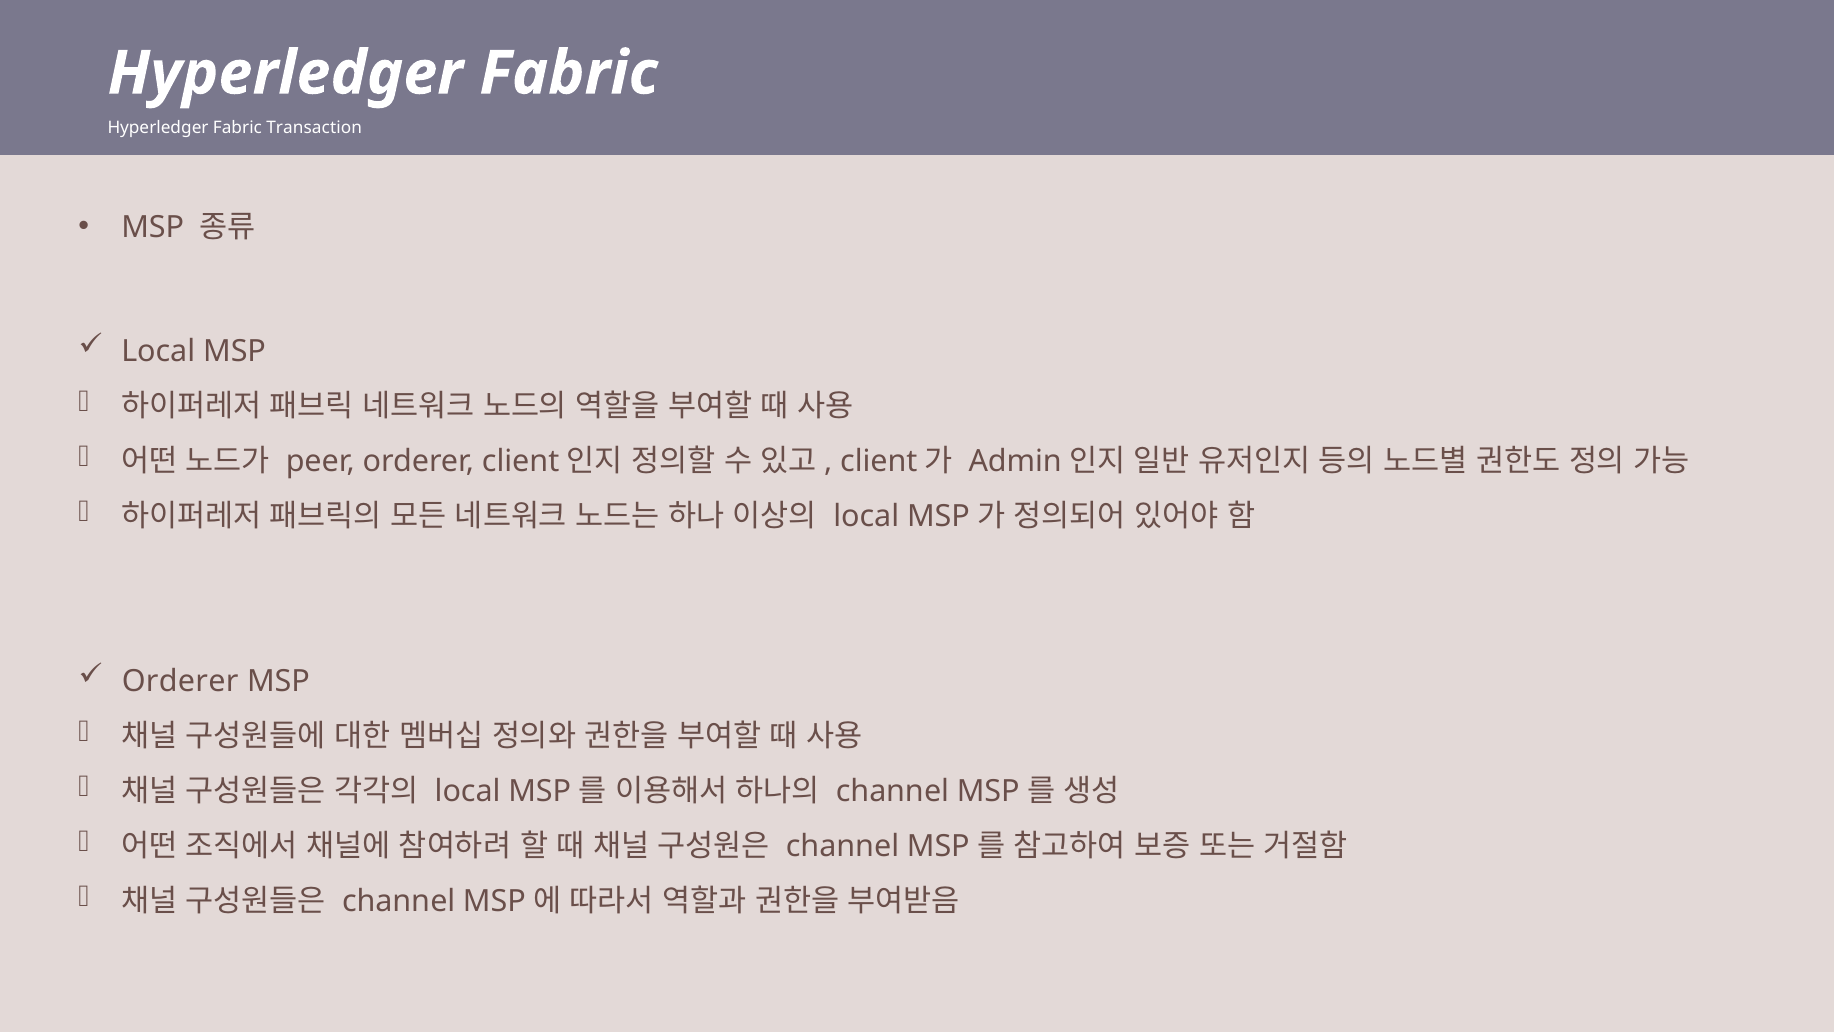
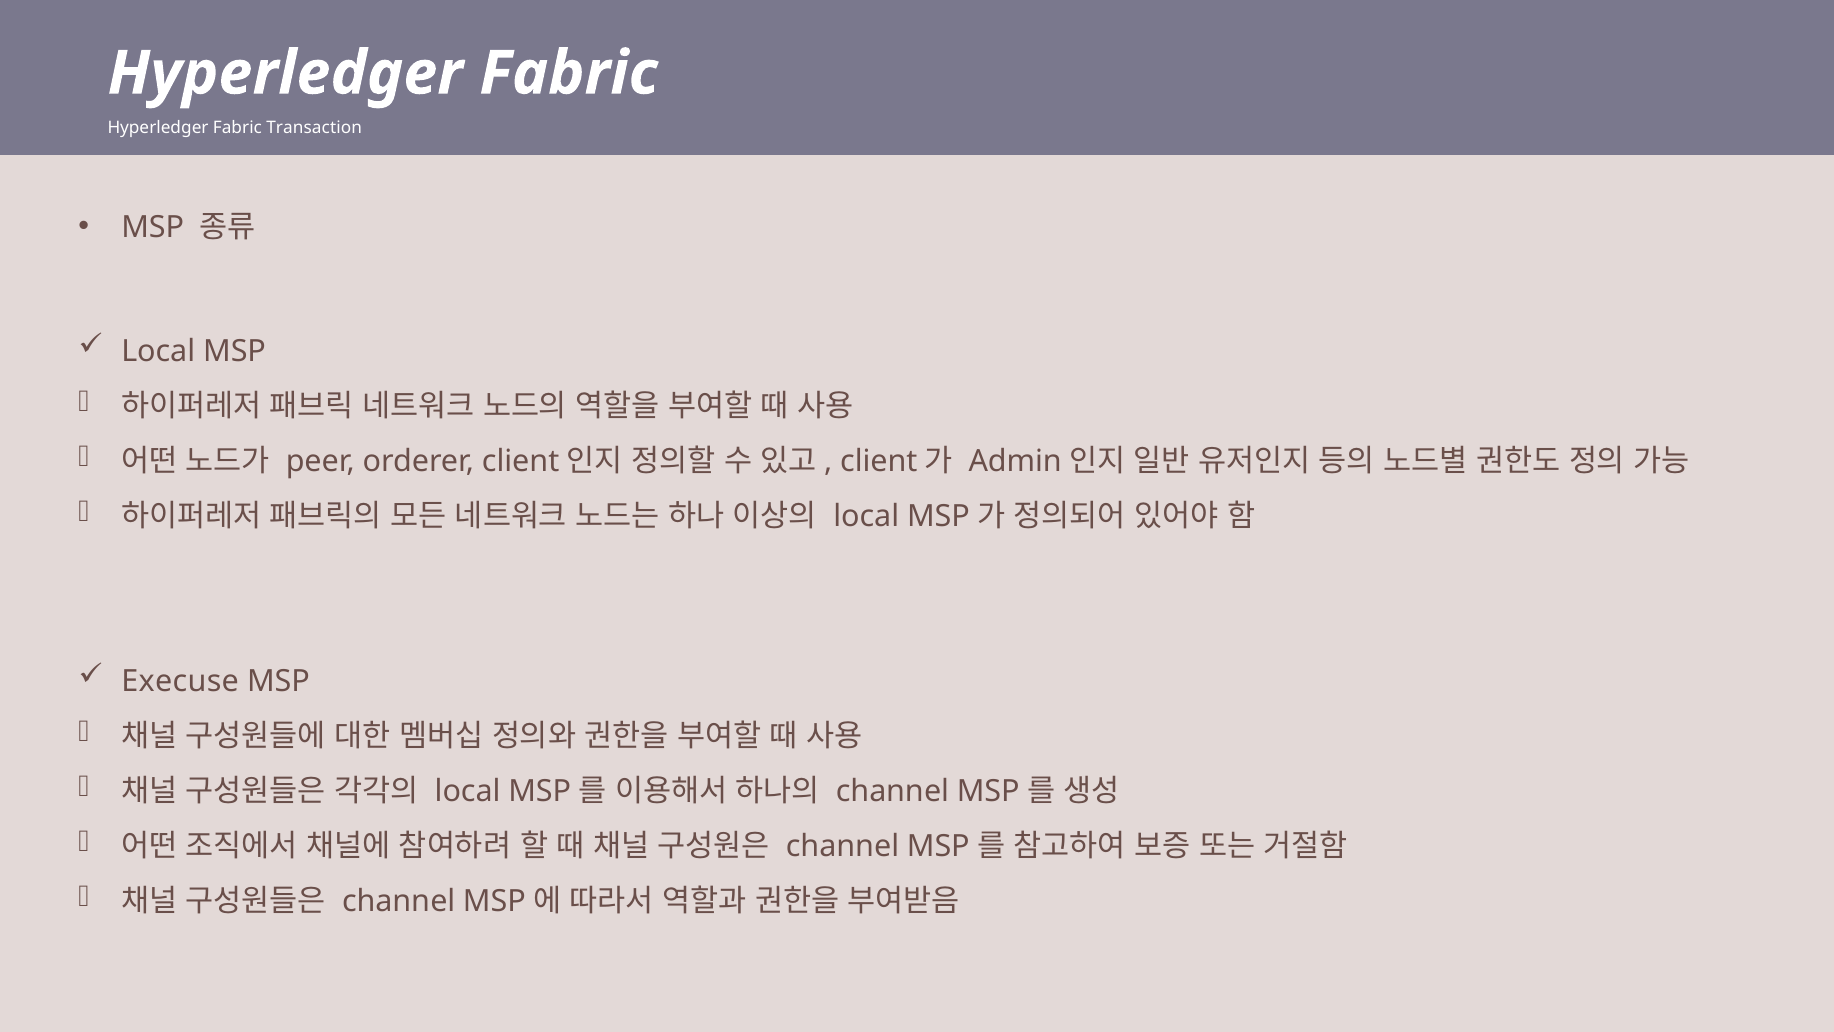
Orderer at (180, 681): Orderer -> Execuse
